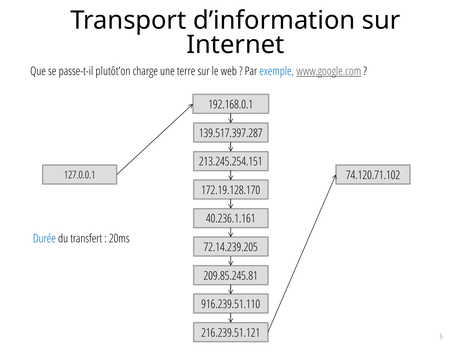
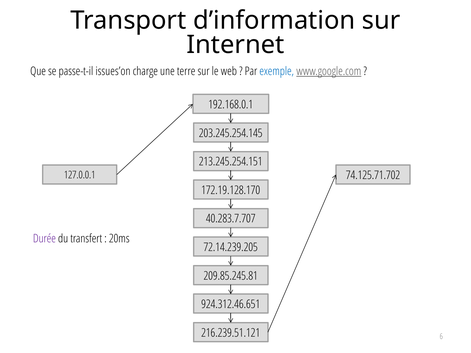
plutôt’on: plutôt’on -> issues’on
139.517.397.287: 139.517.397.287 -> 203.245.254.145
74.120.71.102: 74.120.71.102 -> 74.125.71.702
40.236.1.161: 40.236.1.161 -> 40.283.7.707
Durée colour: blue -> purple
916.239.51.110: 916.239.51.110 -> 924.312.46.651
